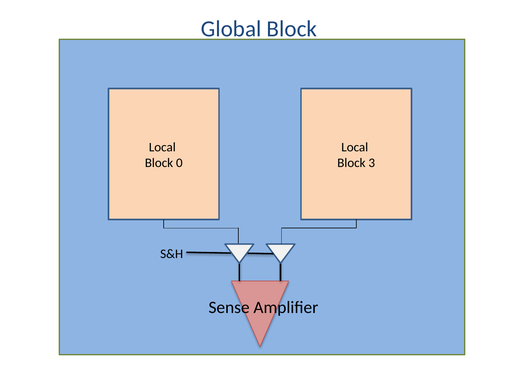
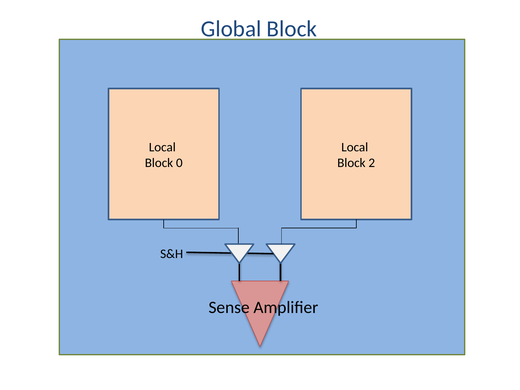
3: 3 -> 2
